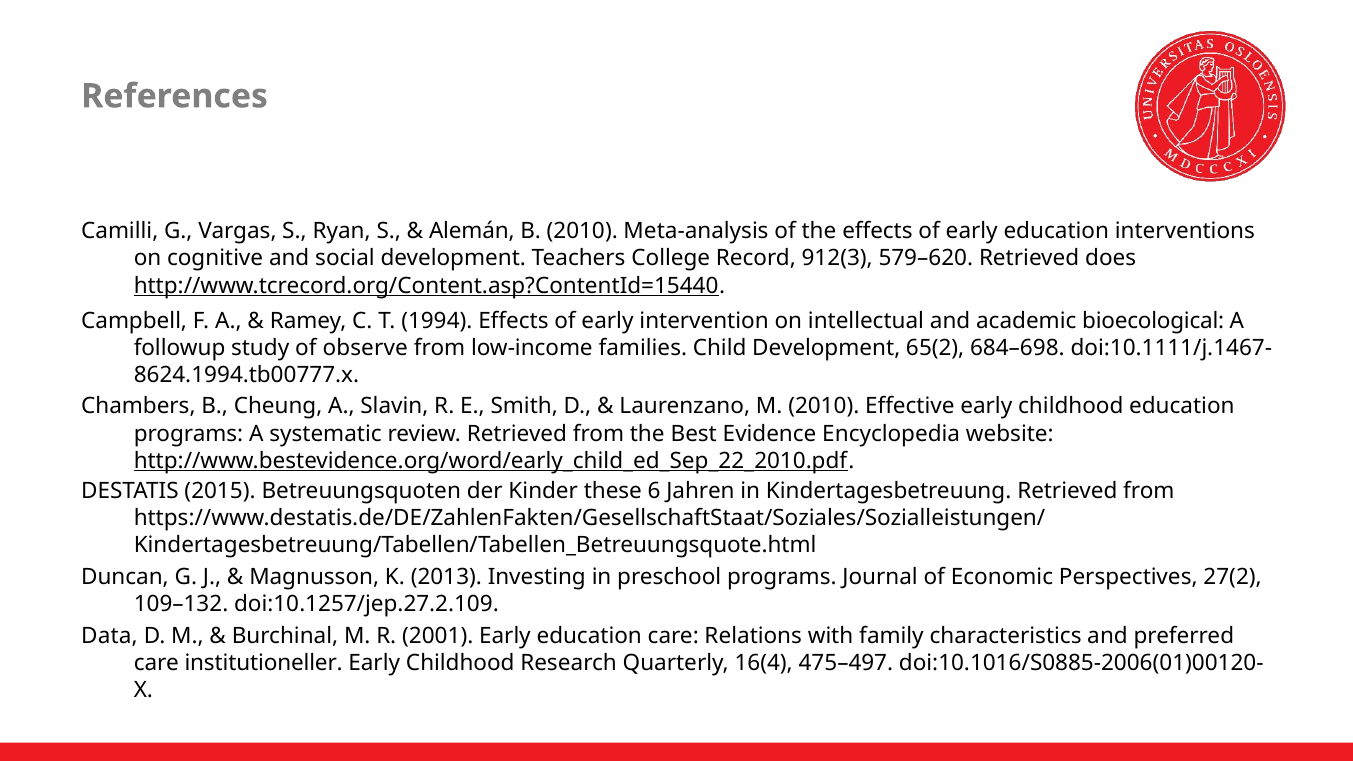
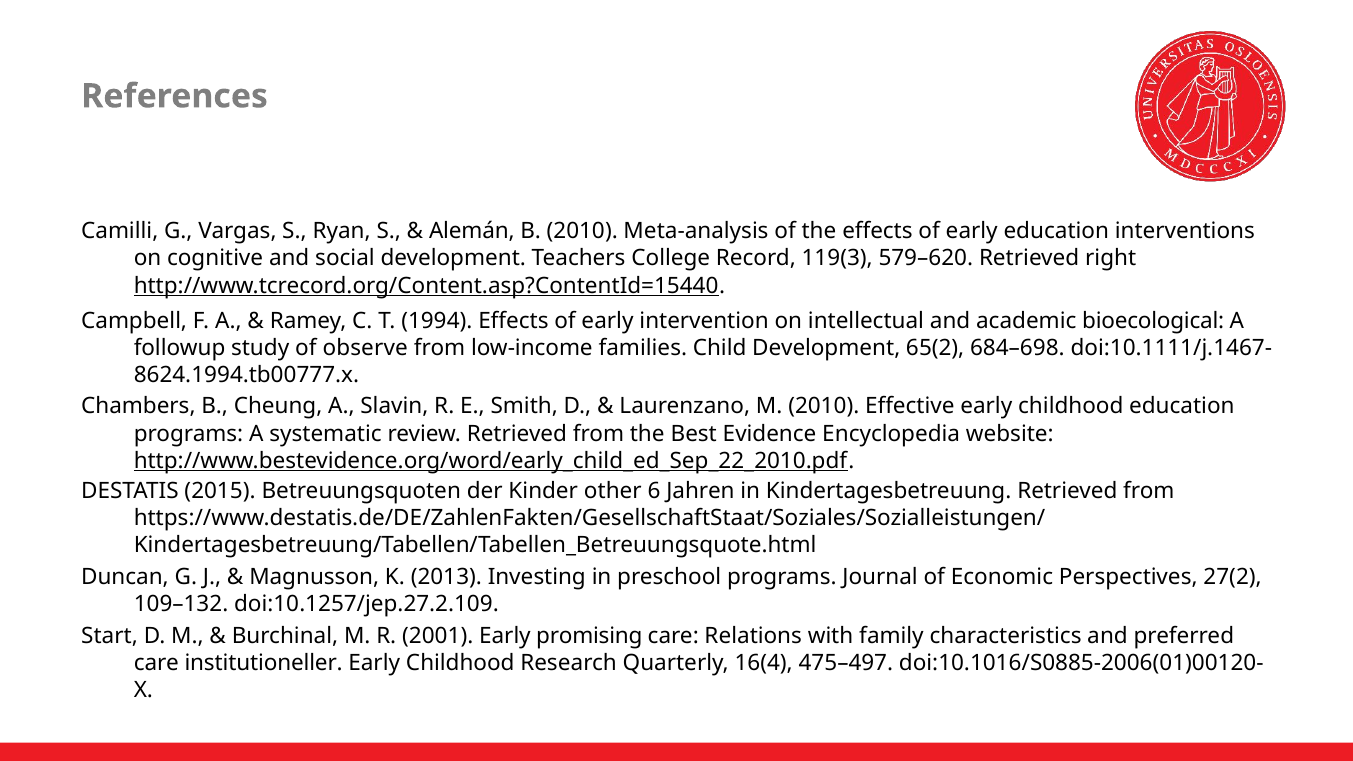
912(3: 912(3 -> 119(3
does: does -> right
these: these -> other
Data: Data -> Start
2001 Early education: education -> promising
